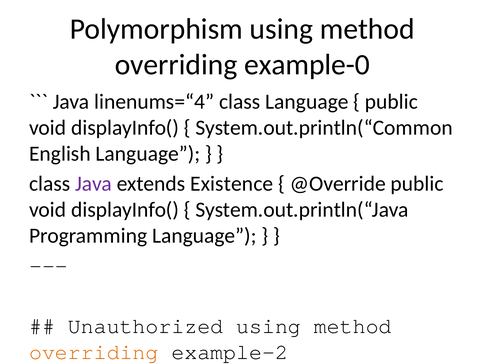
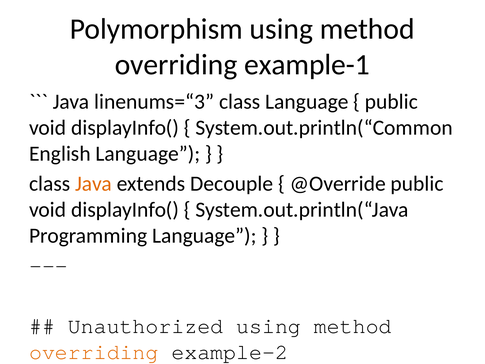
example-0: example-0 -> example-1
linenums=“4: linenums=“4 -> linenums=“3
Java at (94, 184) colour: purple -> orange
Existence: Existence -> Decouple
